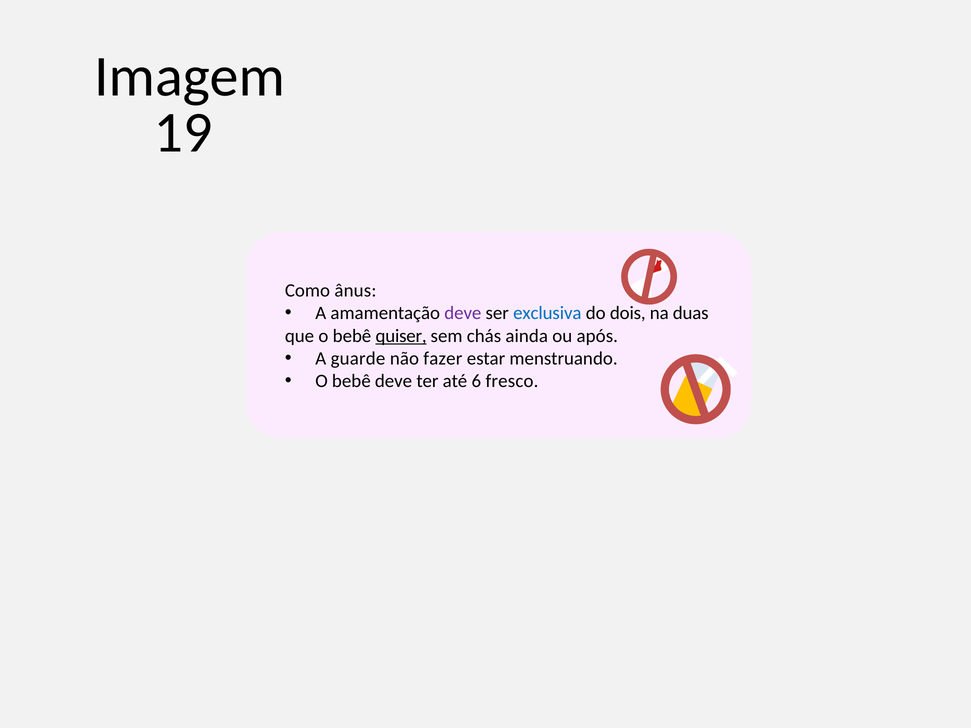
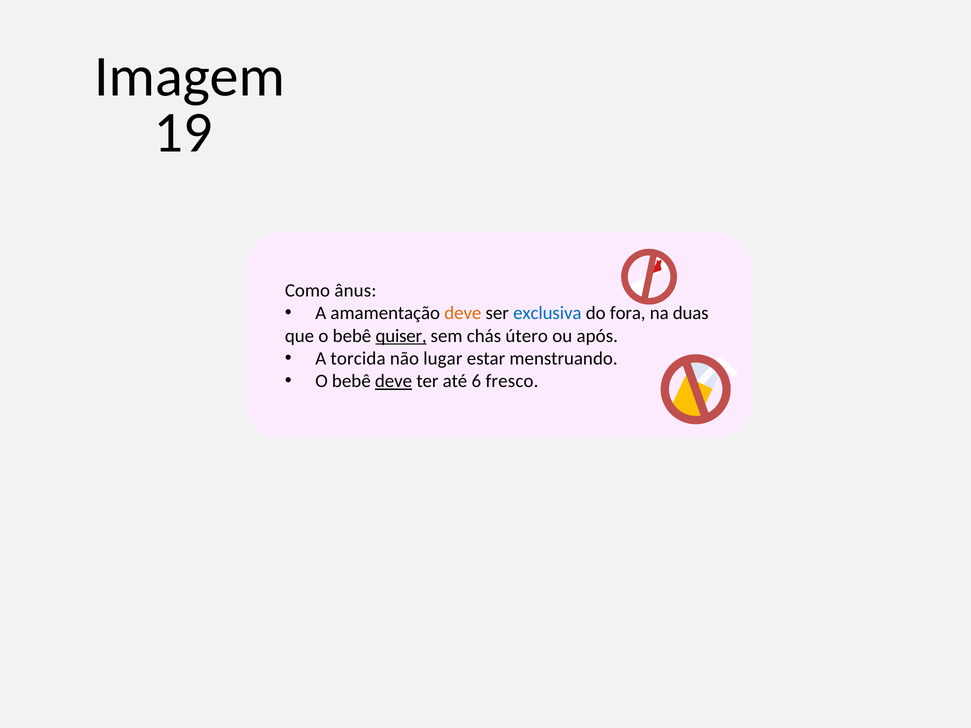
deve at (463, 313) colour: purple -> orange
dois: dois -> fora
ainda: ainda -> útero
guarde: guarde -> torcida
fazer: fazer -> lugar
deve at (394, 381) underline: none -> present
